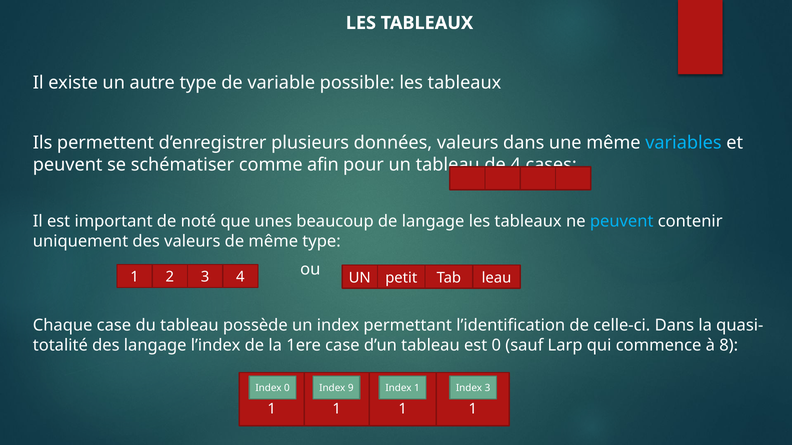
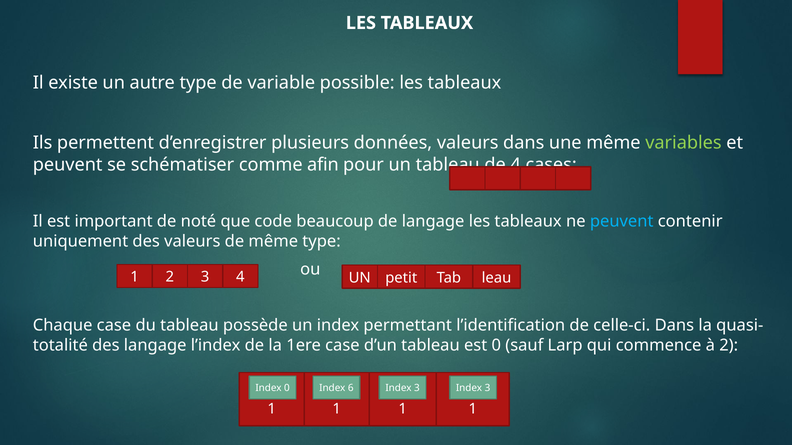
variables colour: light blue -> light green
unes: unes -> code
à 8: 8 -> 2
9: 9 -> 6
1 at (417, 389): 1 -> 3
